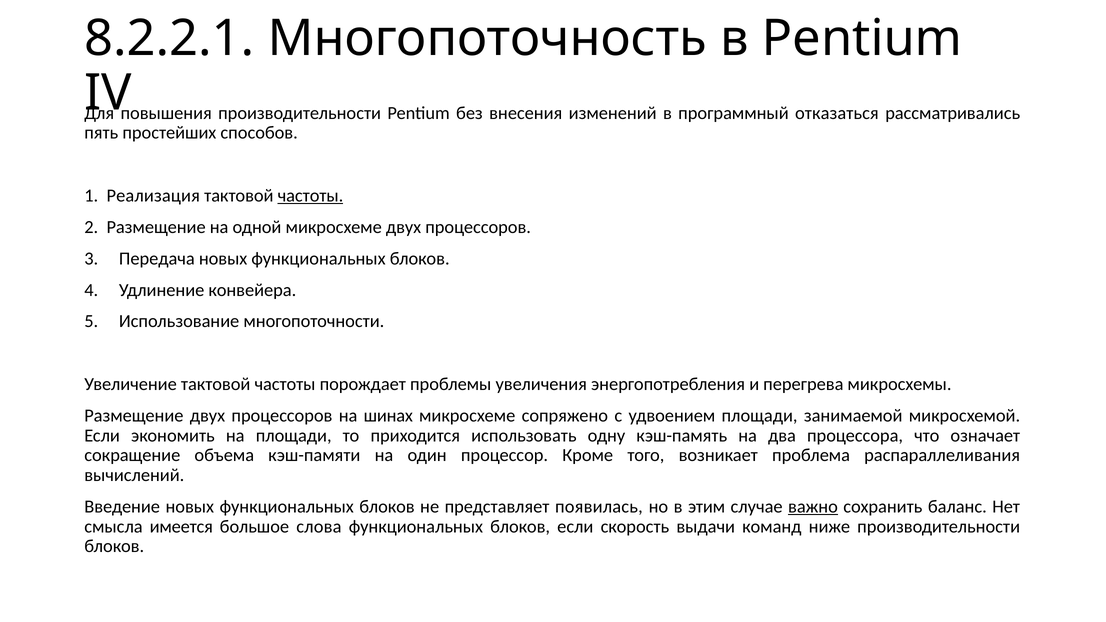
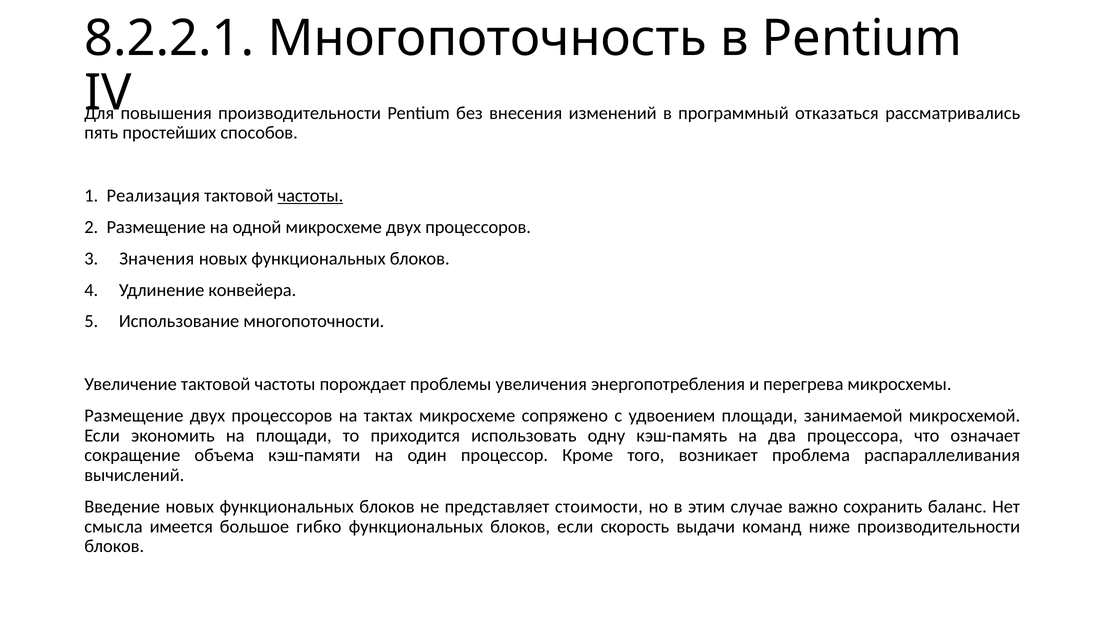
Передача: Передача -> Значения
шинах: шинах -> тактах
появилась: появилась -> стоимости
важно underline: present -> none
слова: слова -> гибко
